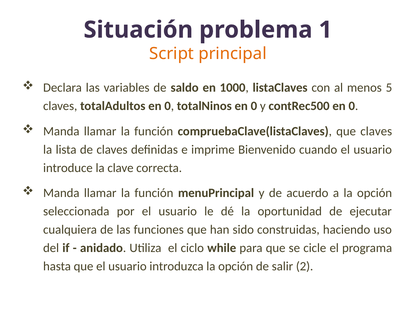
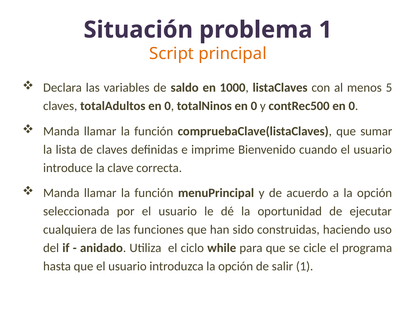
que claves: claves -> sumar
salir 2: 2 -> 1
